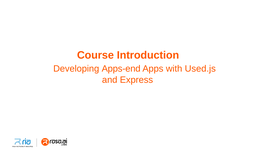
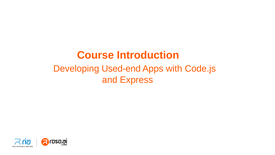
Apps-end: Apps-end -> Used-end
Used.js: Used.js -> Code.js
